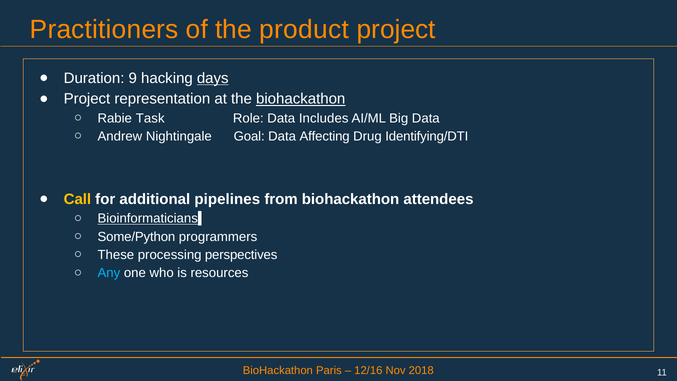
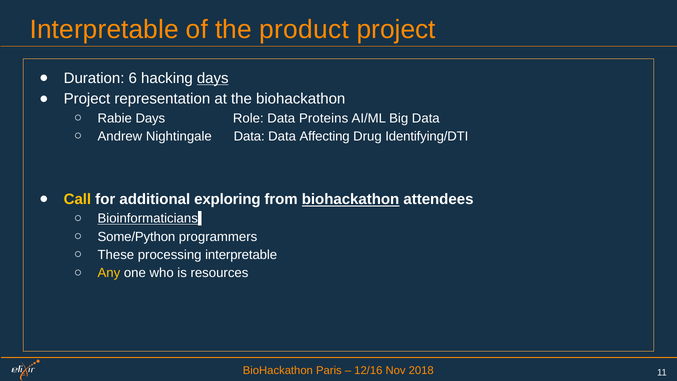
Practitioners at (104, 29): Practitioners -> Interpretable
9: 9 -> 6
biohackathon at (301, 99) underline: present -> none
Rabie Task: Task -> Days
Includes: Includes -> Proteins
Nightingale Goal: Goal -> Data
pipelines: pipelines -> exploring
biohackathon at (351, 199) underline: none -> present
processing perspectives: perspectives -> interpretable
Any colour: light blue -> yellow
